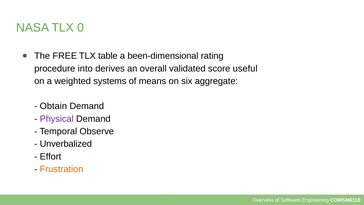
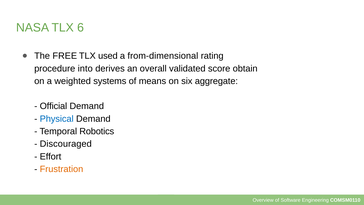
0: 0 -> 6
table: table -> used
been-dimensional: been-dimensional -> from-dimensional
useful: useful -> obtain
Obtain: Obtain -> Official
Physical colour: purple -> blue
Observe: Observe -> Robotics
Unverbalized: Unverbalized -> Discouraged
